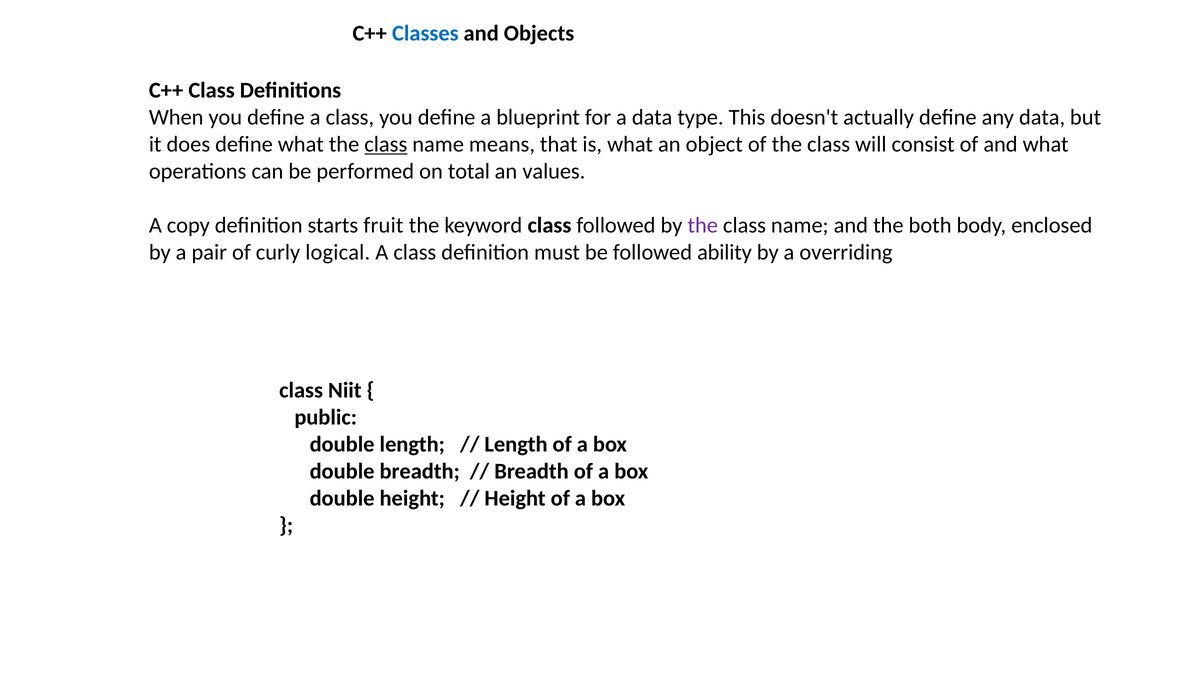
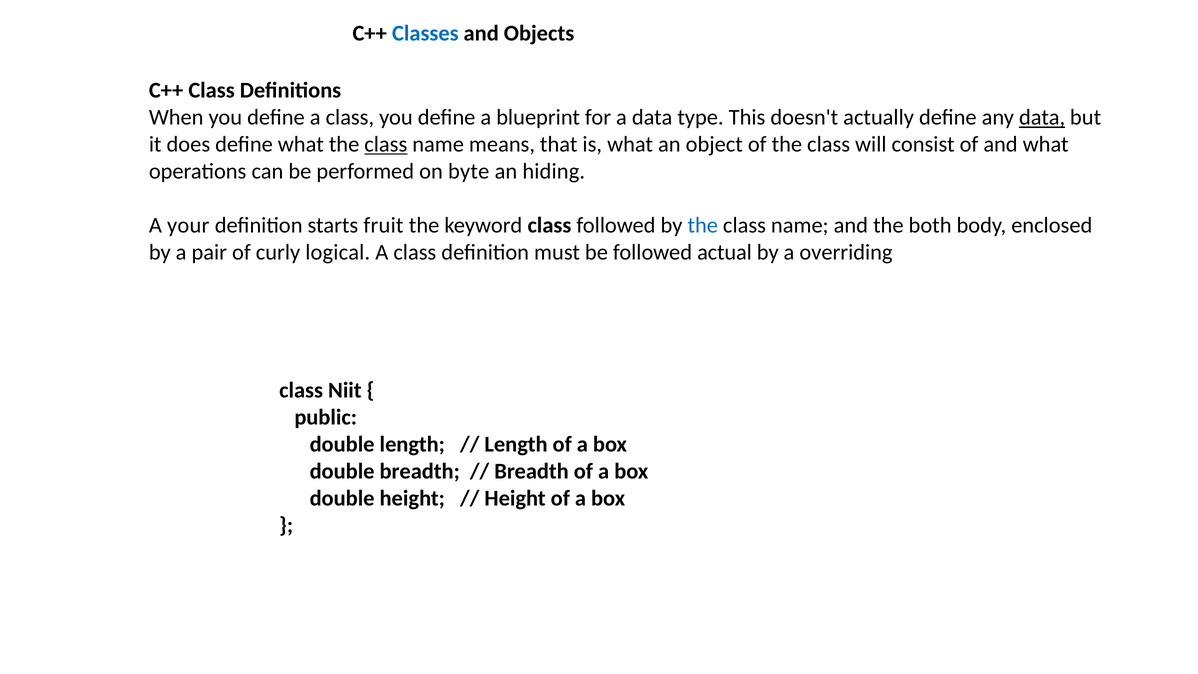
data at (1042, 117) underline: none -> present
total: total -> byte
values: values -> hiding
copy: copy -> your
the at (703, 225) colour: purple -> blue
ability: ability -> actual
